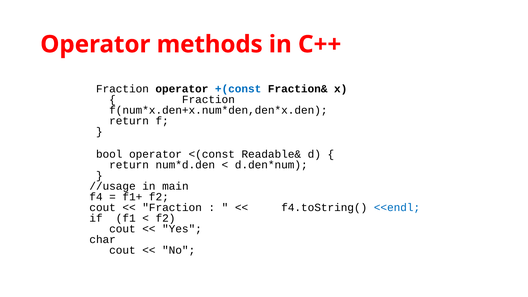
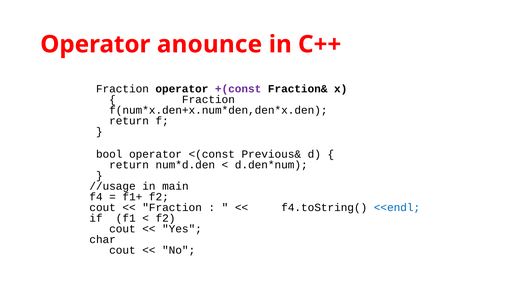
methods: methods -> anounce
+(const colour: blue -> purple
Readable&: Readable& -> Previous&
